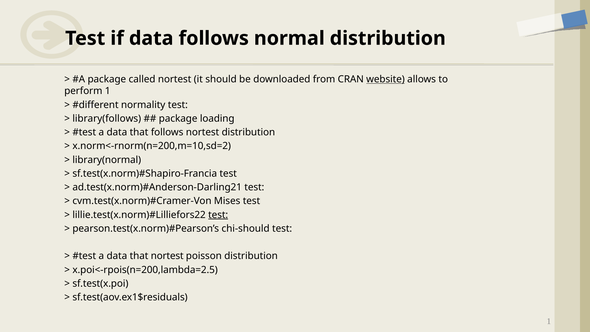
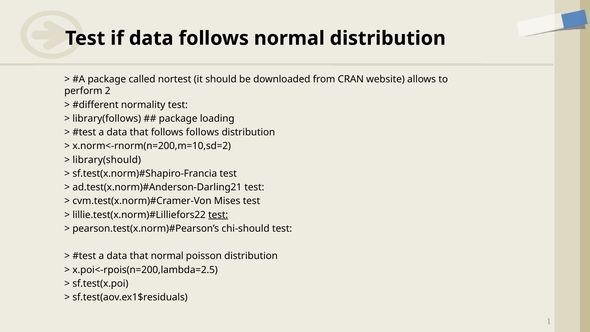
website underline: present -> none
perform 1: 1 -> 2
follows nortest: nortest -> follows
library(normal: library(normal -> library(should
that nortest: nortest -> normal
